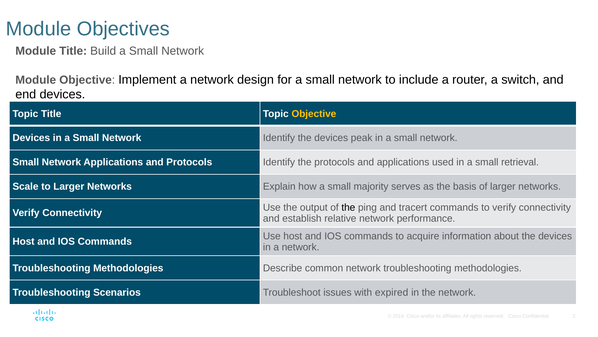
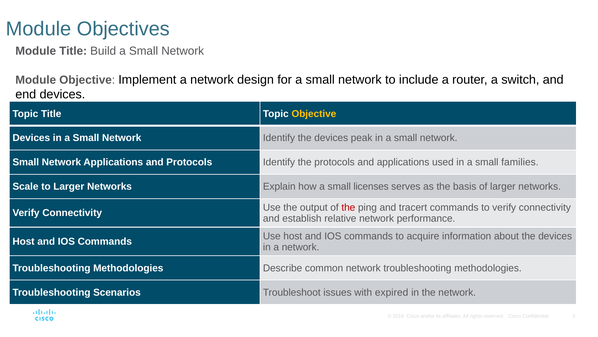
retrieval: retrieval -> families
majority: majority -> licenses
the at (348, 207) colour: black -> red
